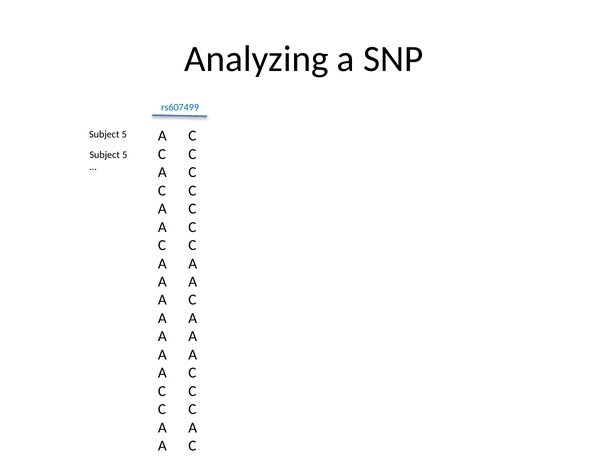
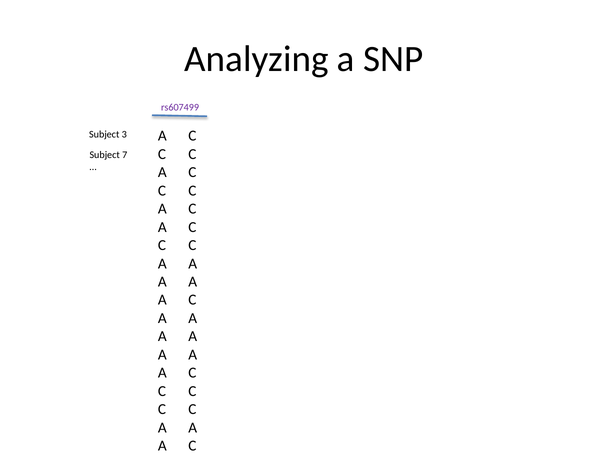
rs607499 colour: blue -> purple
5 at (124, 134): 5 -> 3
5 at (125, 155): 5 -> 7
